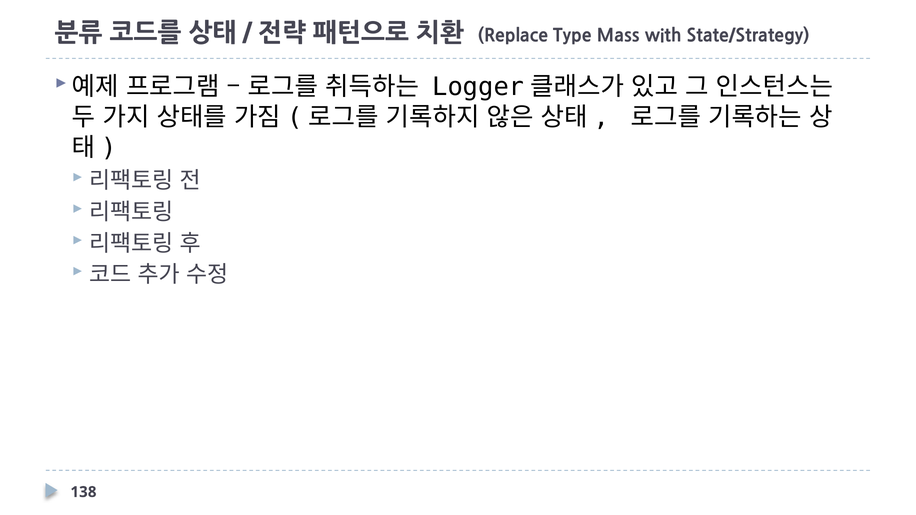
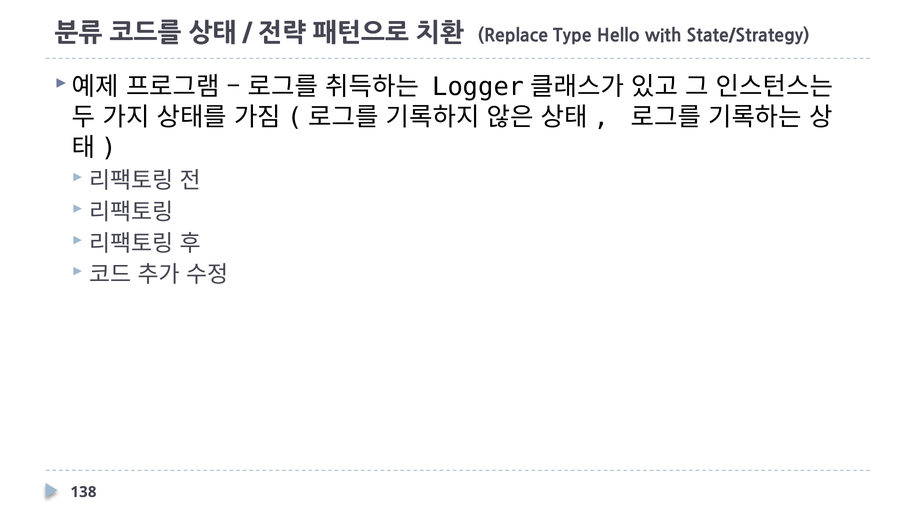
Mass: Mass -> Hello
